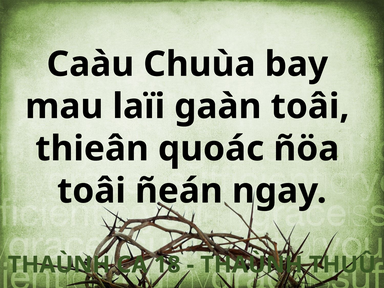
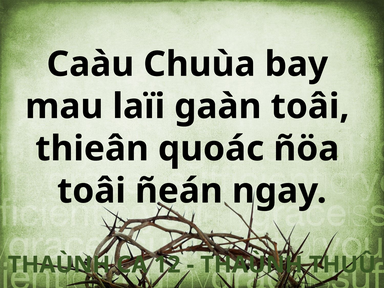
18: 18 -> 12
